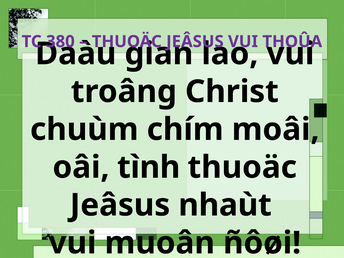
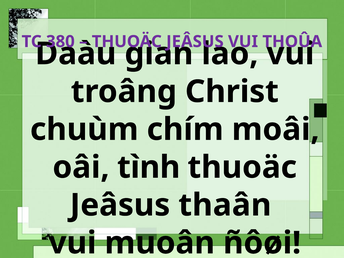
nhaùt: nhaùt -> thaân
